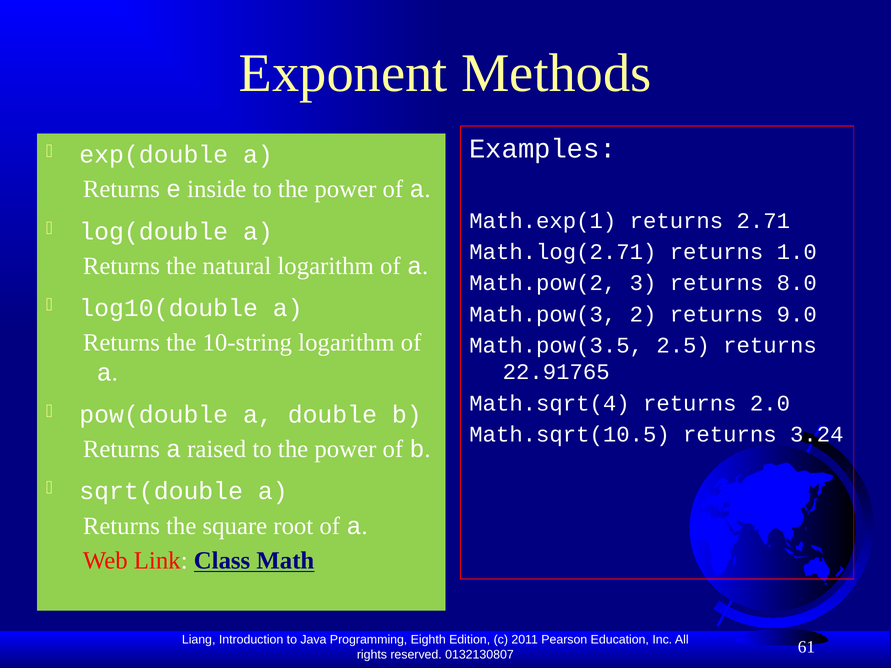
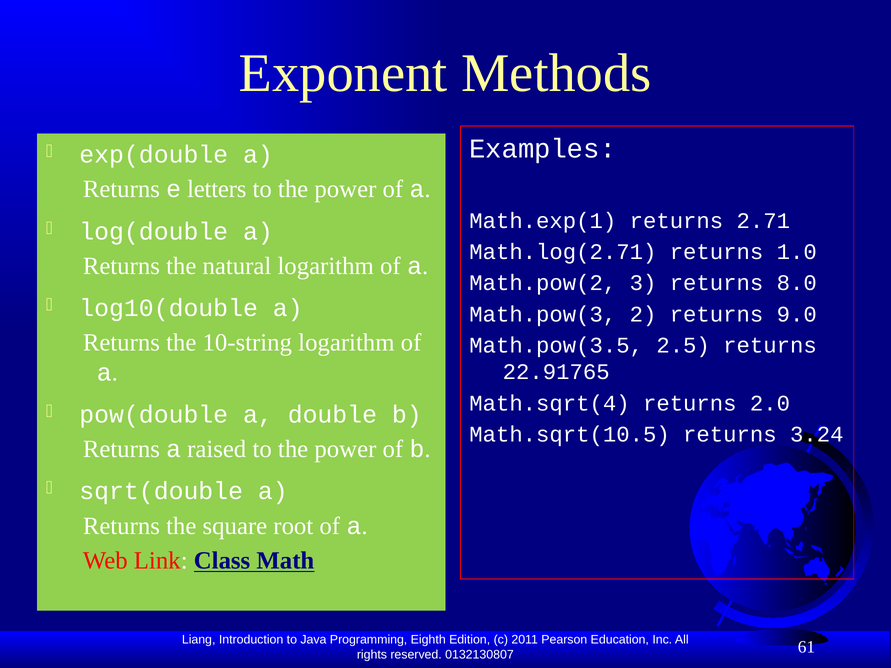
inside: inside -> letters
